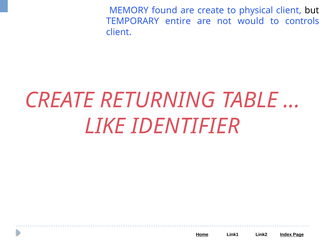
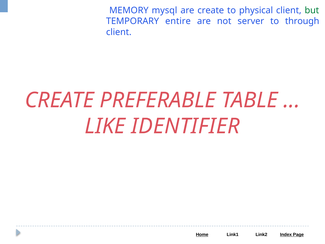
found: found -> mysql
but colour: black -> green
would: would -> server
controls: controls -> through
RETURNING: RETURNING -> PREFERABLE
